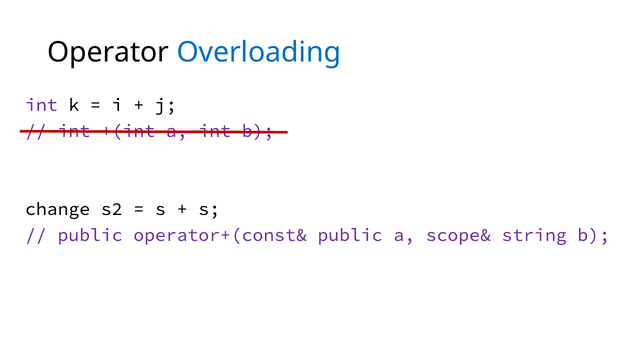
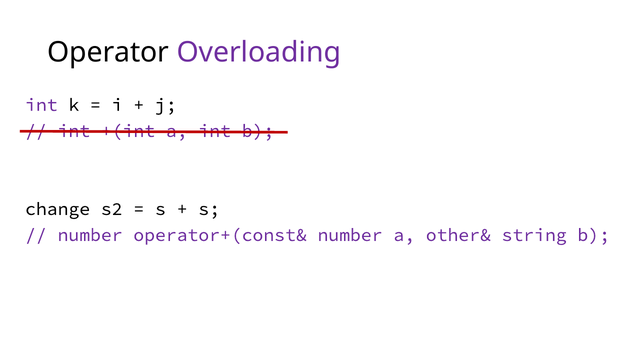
Overloading colour: blue -> purple
public at (90, 235): public -> number
operator+(const& public: public -> number
scope&: scope& -> other&
